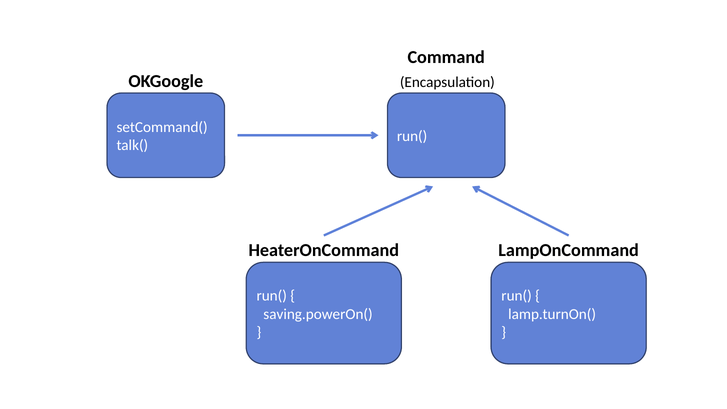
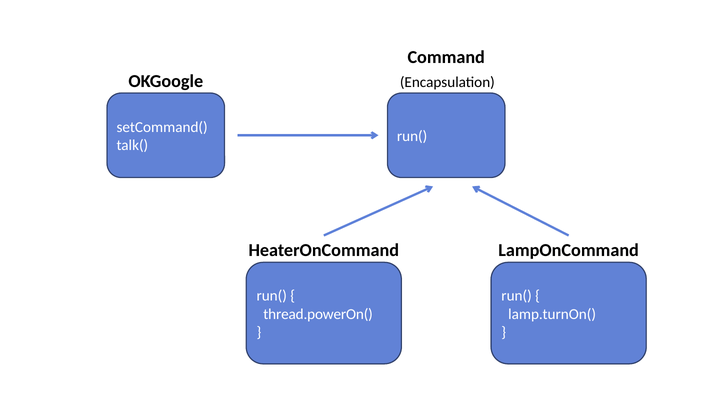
saving.powerOn(: saving.powerOn( -> thread.powerOn(
